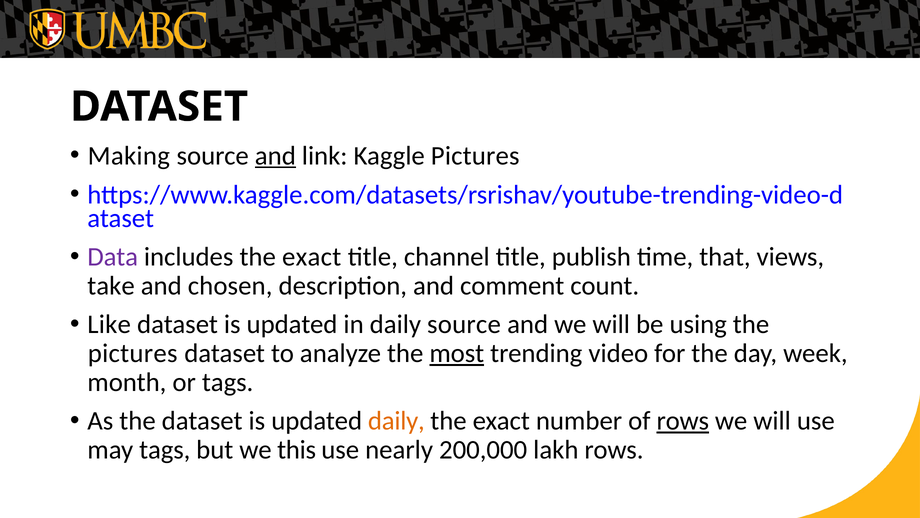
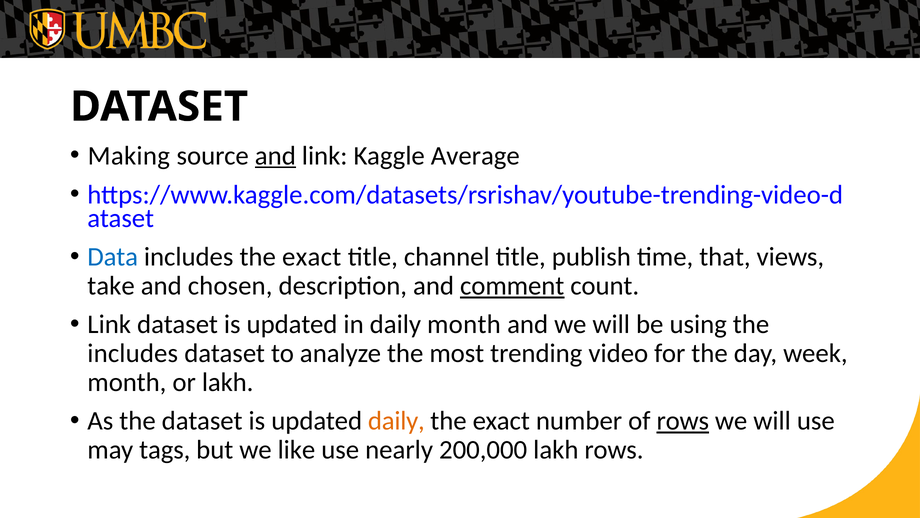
Kaggle Pictures: Pictures -> Average
Data colour: purple -> blue
comment underline: none -> present
Like at (109, 324): Like -> Link
daily source: source -> month
pictures at (133, 353): pictures -> includes
most underline: present -> none
or tags: tags -> lakh
this: this -> like
